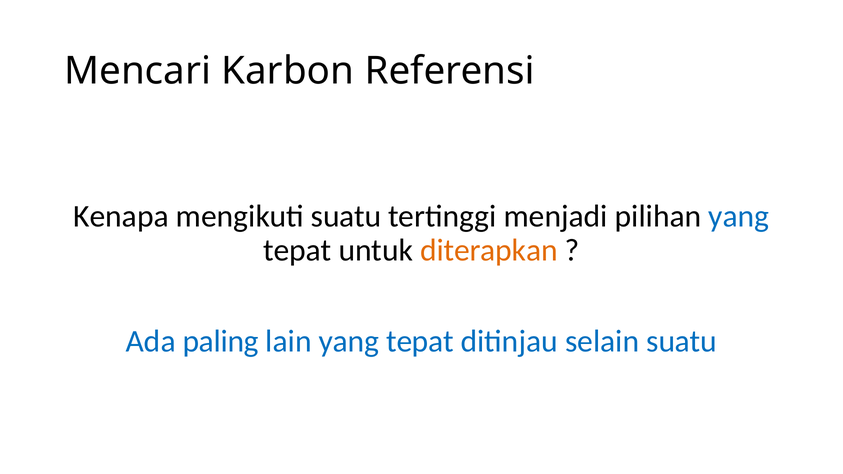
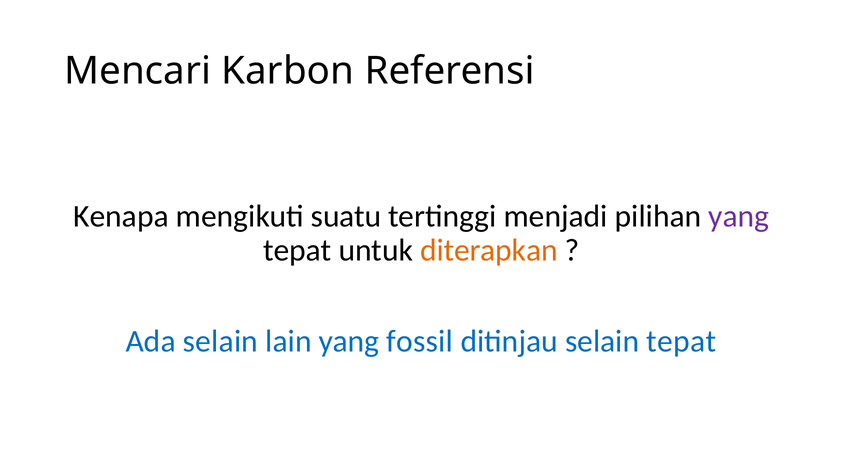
yang at (739, 216) colour: blue -> purple
Ada paling: paling -> selain
lain yang tepat: tepat -> fossil
selain suatu: suatu -> tepat
